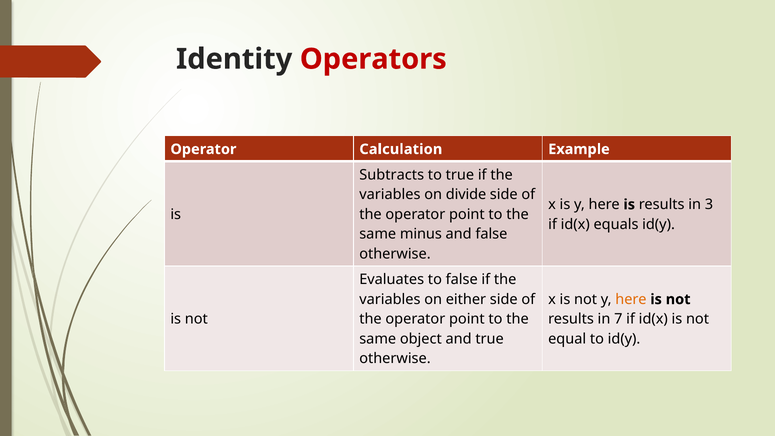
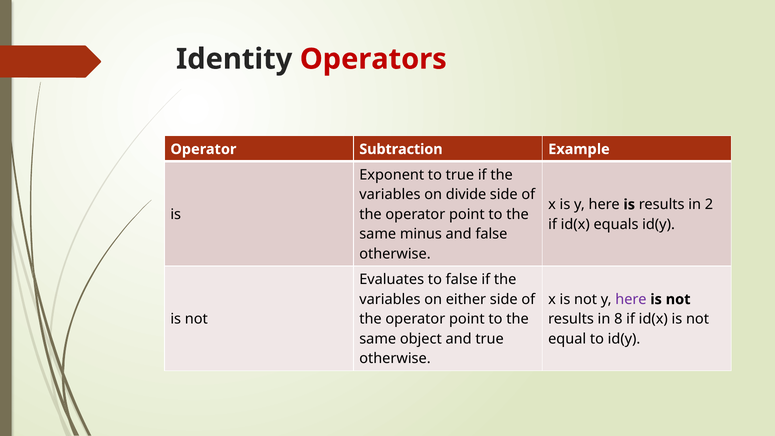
Calculation: Calculation -> Subtraction
Subtracts: Subtracts -> Exponent
3: 3 -> 2
here at (631, 299) colour: orange -> purple
7: 7 -> 8
